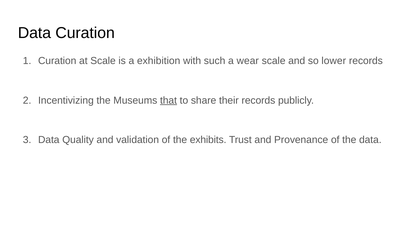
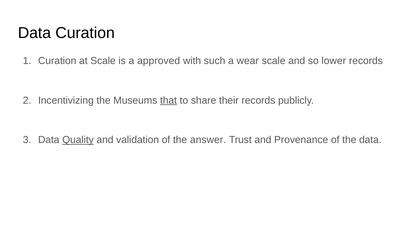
exhibition: exhibition -> approved
Quality underline: none -> present
exhibits: exhibits -> answer
